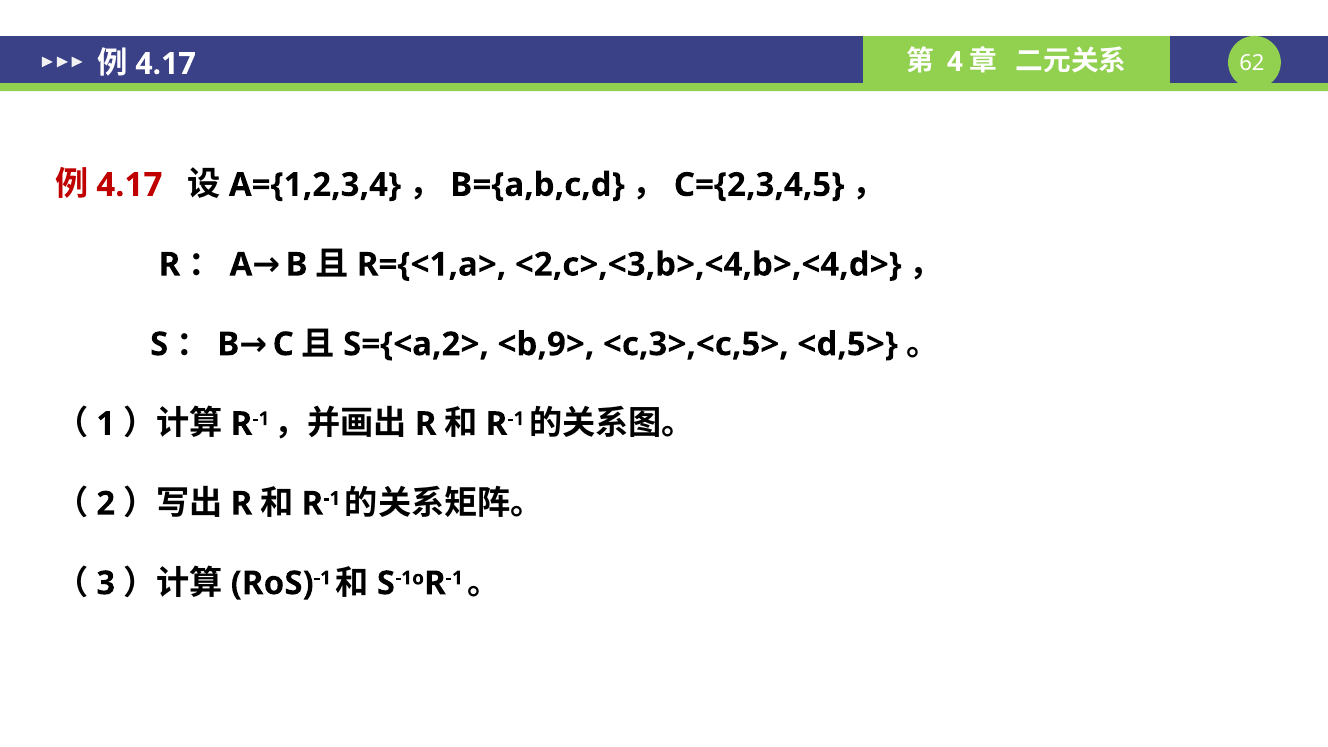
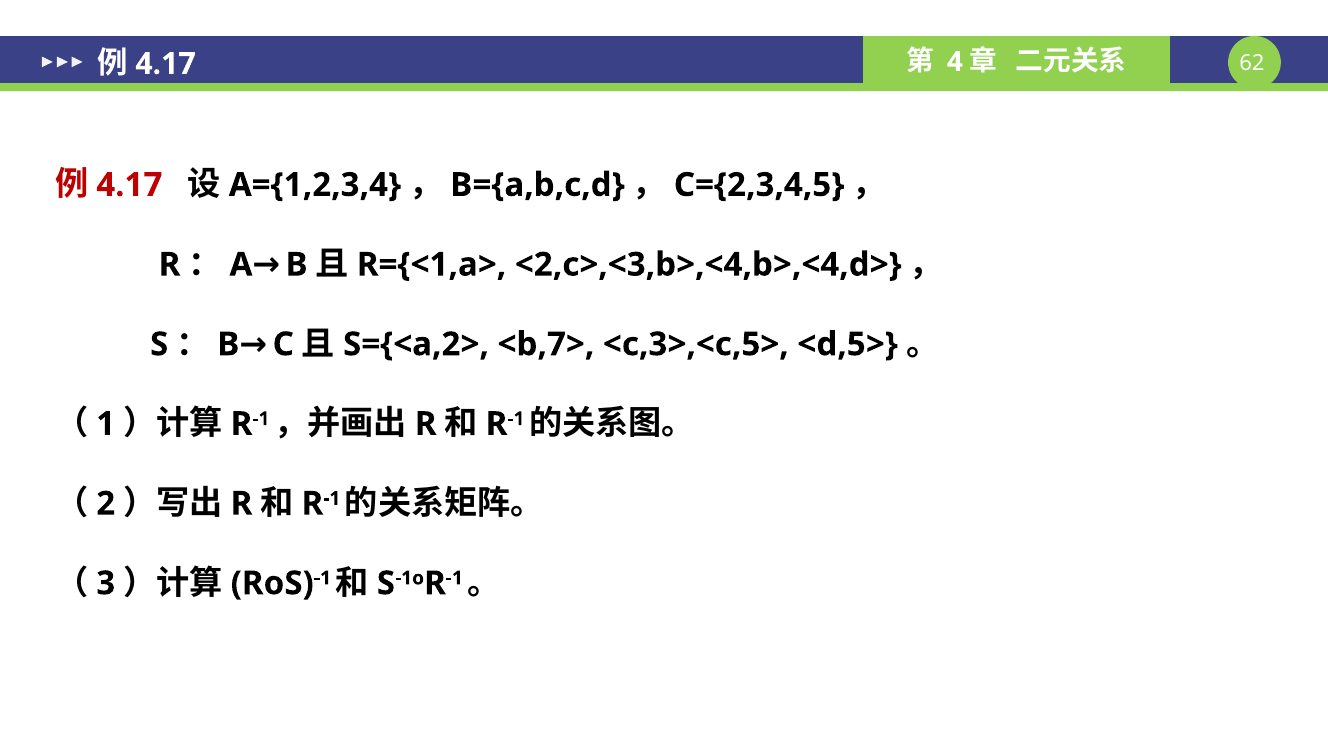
<b,9>: <b,9> -> <b,7>
